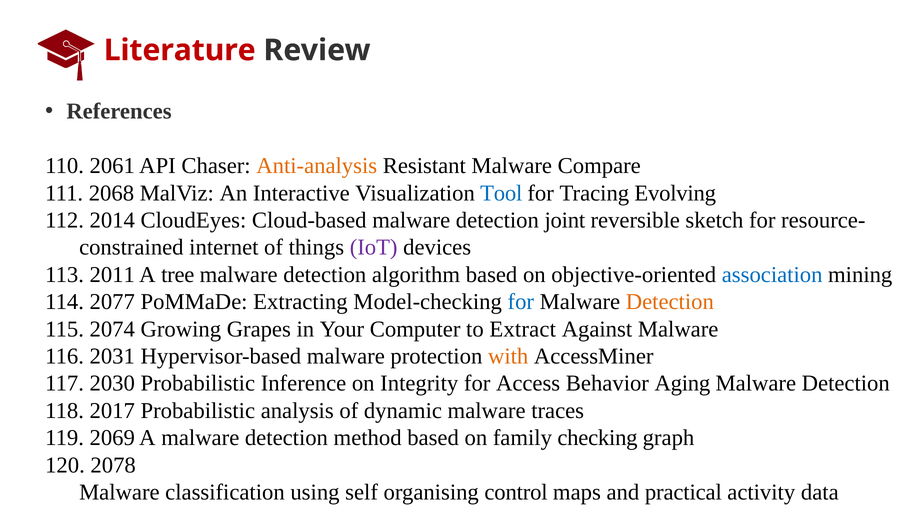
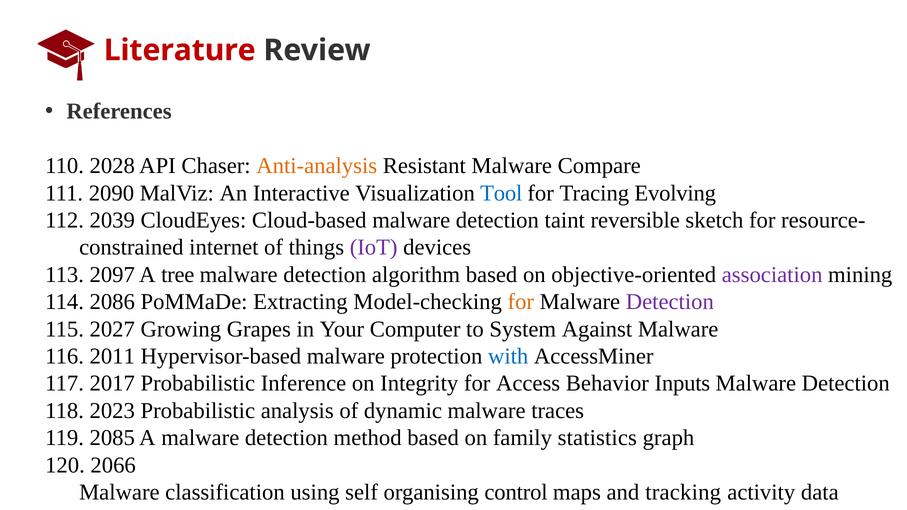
2061: 2061 -> 2028
2068: 2068 -> 2090
2014: 2014 -> 2039
joint: joint -> taint
2011: 2011 -> 2097
association colour: blue -> purple
2077: 2077 -> 2086
for at (521, 302) colour: blue -> orange
Detection at (670, 302) colour: orange -> purple
2074: 2074 -> 2027
Extract: Extract -> System
2031: 2031 -> 2011
with colour: orange -> blue
2030: 2030 -> 2017
Aging: Aging -> Inputs
2017: 2017 -> 2023
2069: 2069 -> 2085
checking: checking -> statistics
2078: 2078 -> 2066
practical: practical -> tracking
